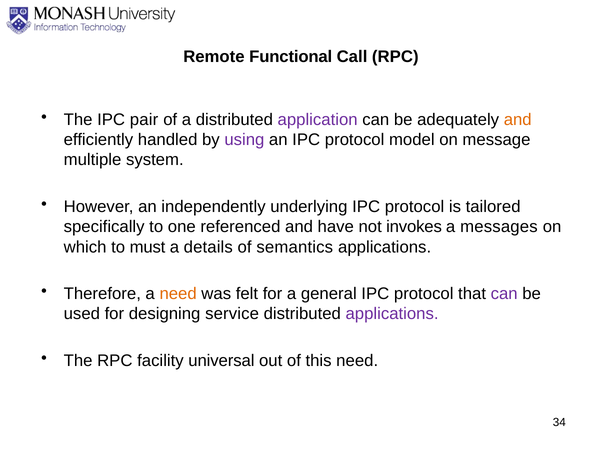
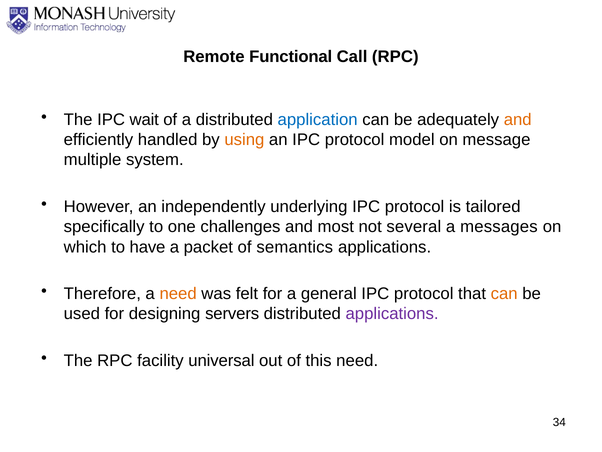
pair: pair -> wait
application colour: purple -> blue
using colour: purple -> orange
referenced: referenced -> challenges
have: have -> most
invokes: invokes -> several
must: must -> have
details: details -> packet
can at (504, 294) colour: purple -> orange
service: service -> servers
